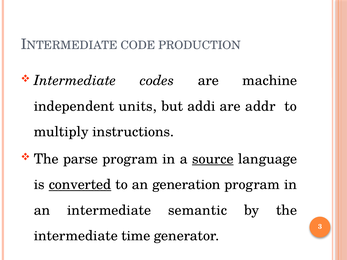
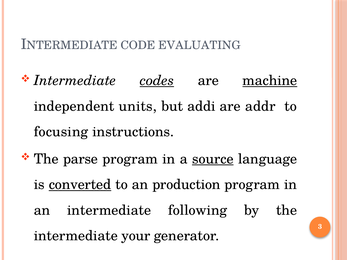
PRODUCTION: PRODUCTION -> EVALUATING
codes underline: none -> present
machine underline: none -> present
multiply: multiply -> focusing
generation: generation -> production
semantic: semantic -> following
time: time -> your
